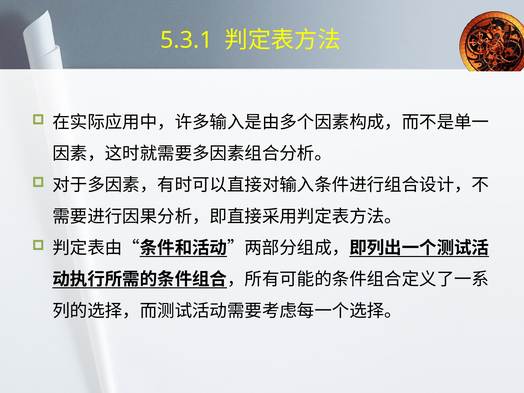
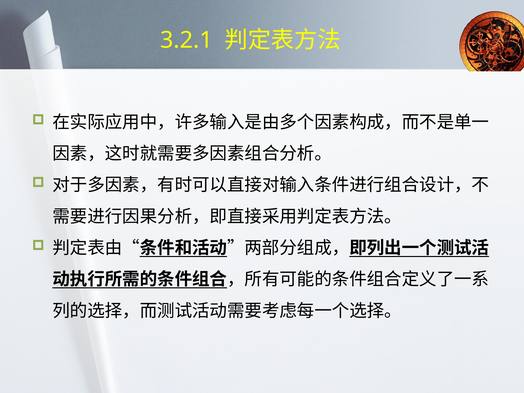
5.3.1: 5.3.1 -> 3.2.1
